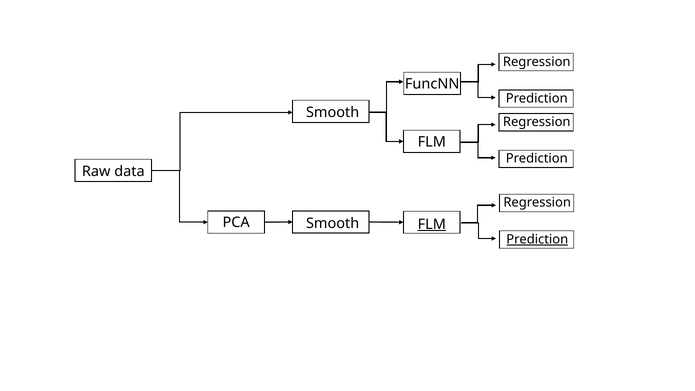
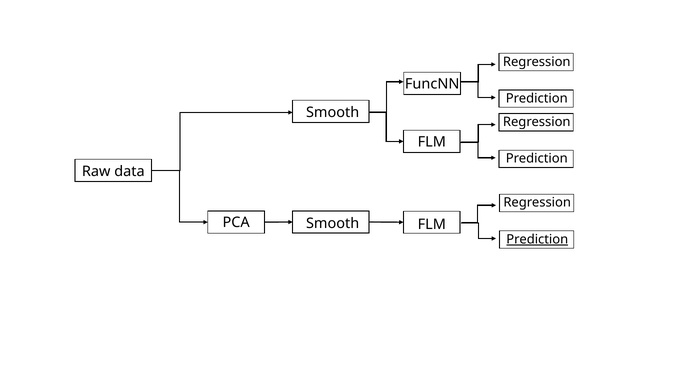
FLM at (432, 224) underline: present -> none
